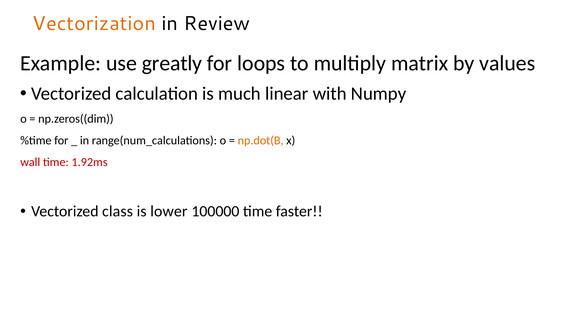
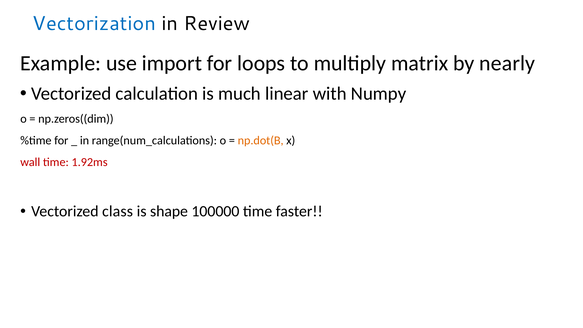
Vectorization colour: orange -> blue
greatly: greatly -> import
values: values -> nearly
lower: lower -> shape
